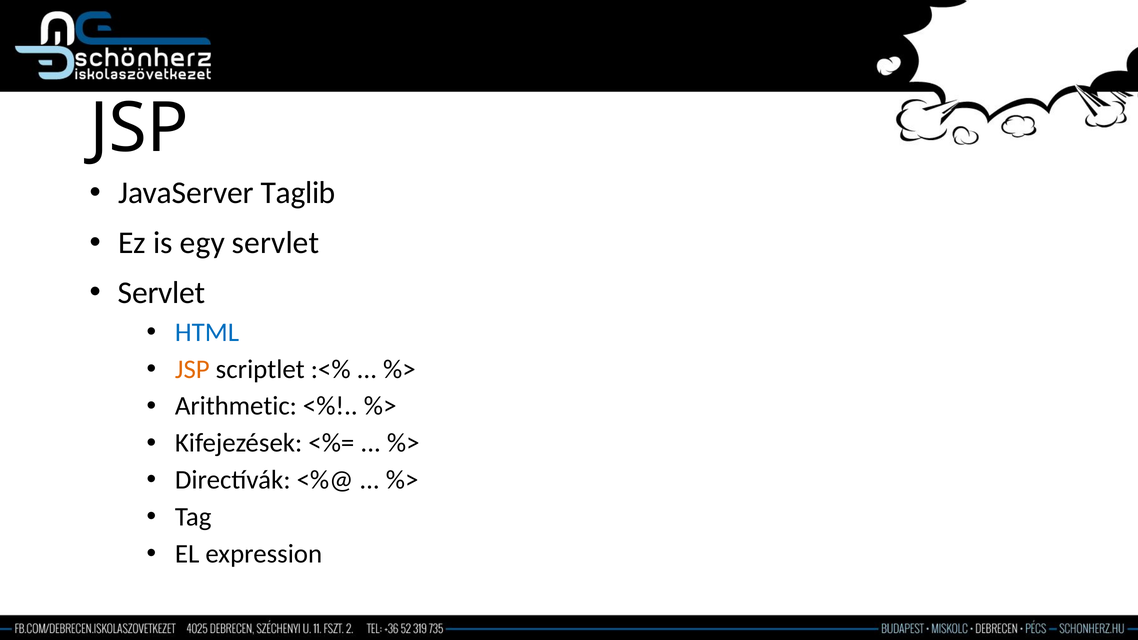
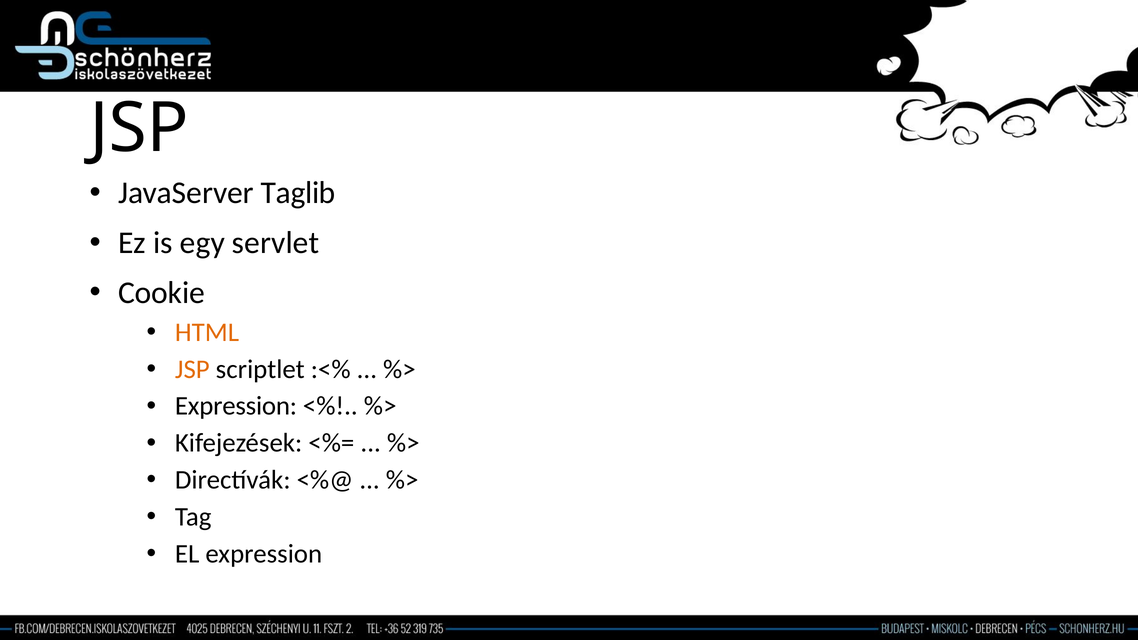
Servlet at (162, 293): Servlet -> Cookie
HTML colour: blue -> orange
Arithmetic at (236, 406): Arithmetic -> Expression
